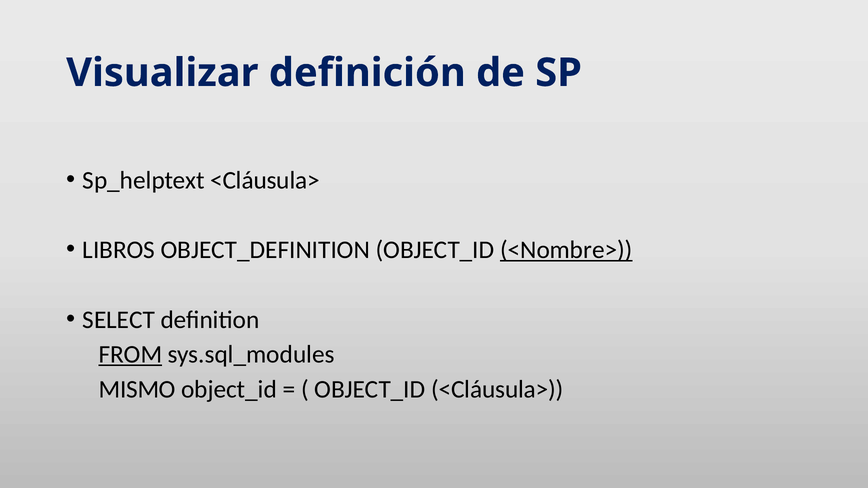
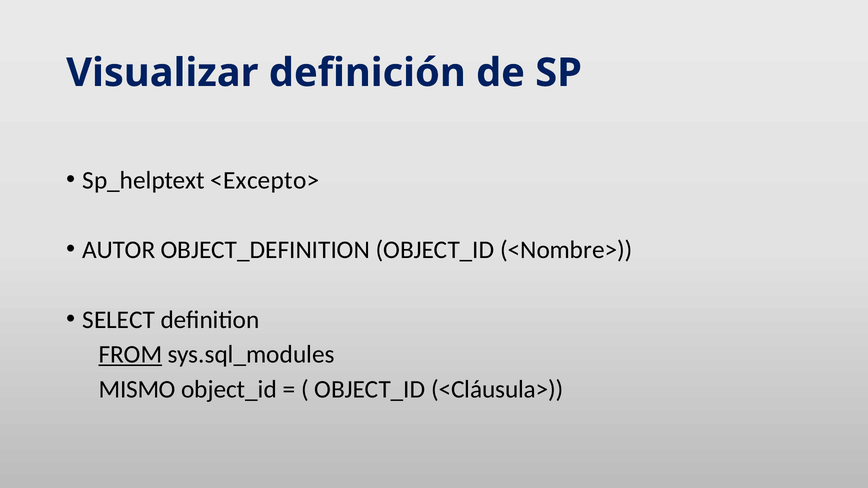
Sp_helptext <Cláusula>: <Cláusula> -> <Excepto>
LIBROS: LIBROS -> AUTOR
<Nombre> underline: present -> none
